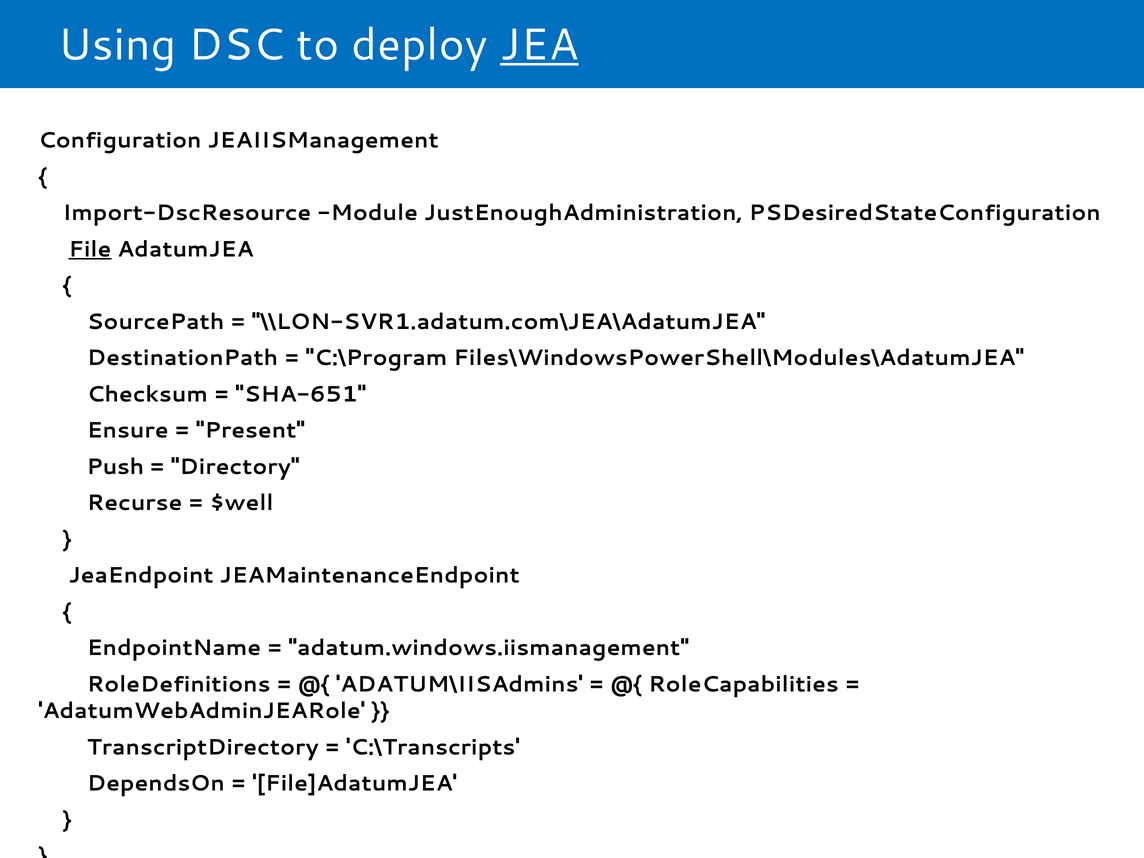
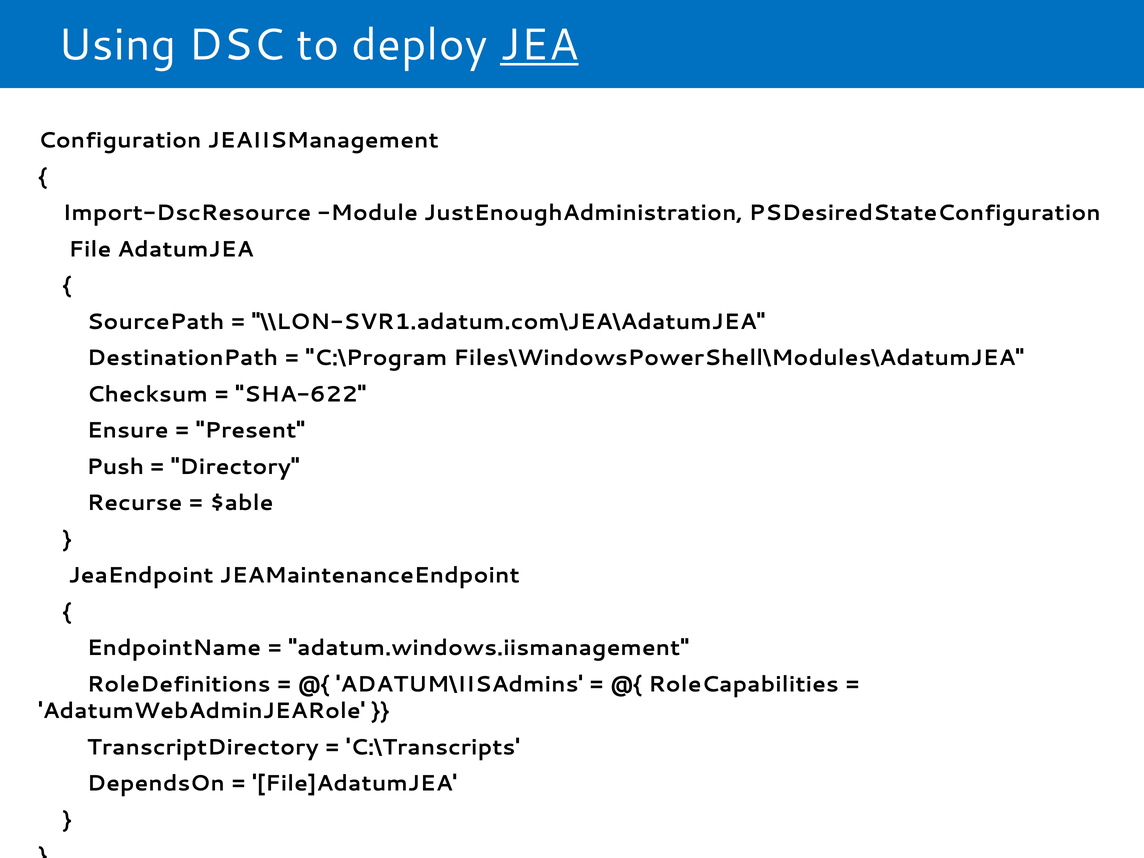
File underline: present -> none
SHA-651: SHA-651 -> SHA-622
$well: $well -> $able
